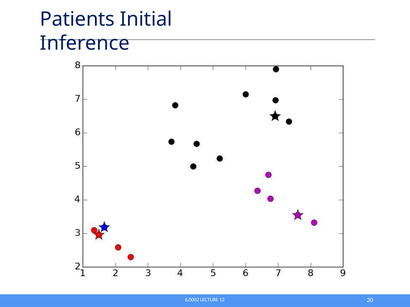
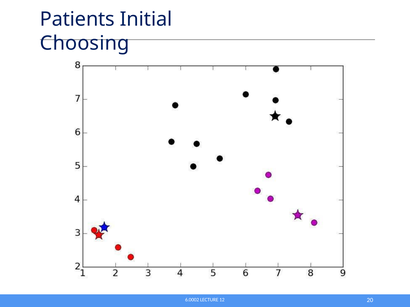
Inference: Inference -> Choosing
